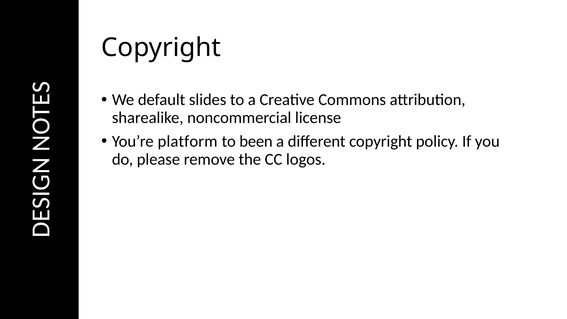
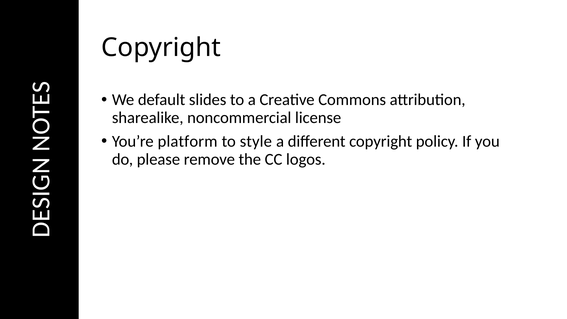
been: been -> style
